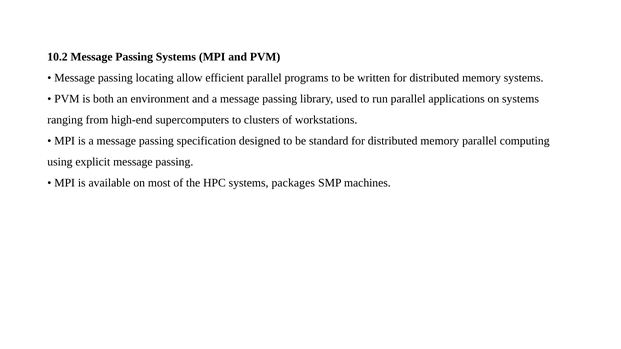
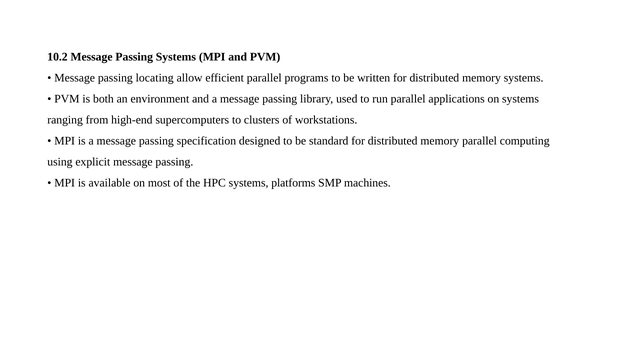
packages: packages -> platforms
